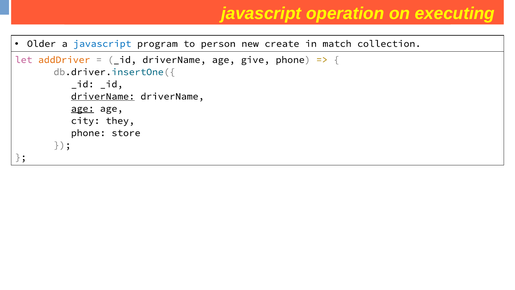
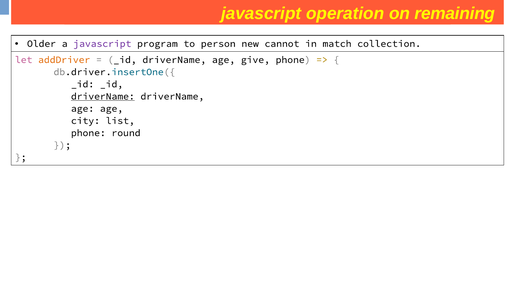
executing: executing -> remaining
javascript at (102, 44) colour: blue -> purple
create: create -> cannot
age at (83, 108) underline: present -> none
they: they -> list
store: store -> round
